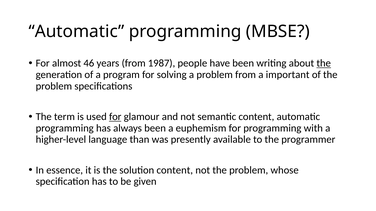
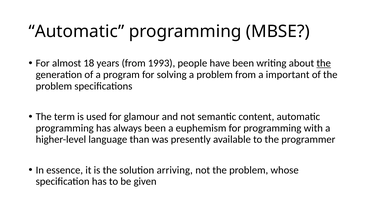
46: 46 -> 18
1987: 1987 -> 1993
for at (115, 117) underline: present -> none
solution content: content -> arriving
